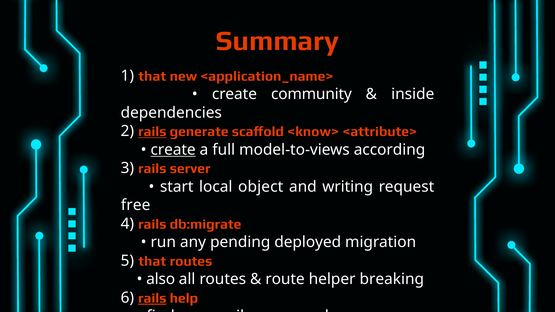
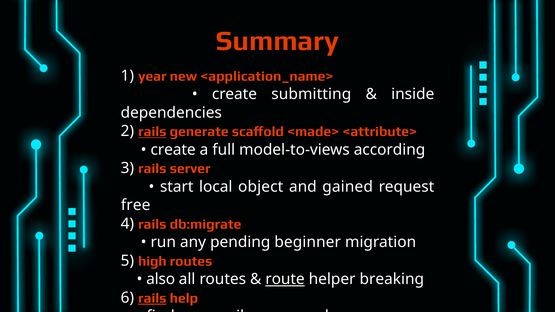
1 that: that -> year
community: community -> submitting
<know>: <know> -> <made>
create at (173, 150) underline: present -> none
writing: writing -> gained
deployed: deployed -> beginner
5 that: that -> high
route underline: none -> present
